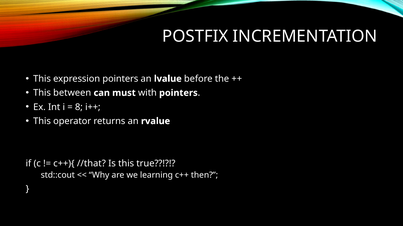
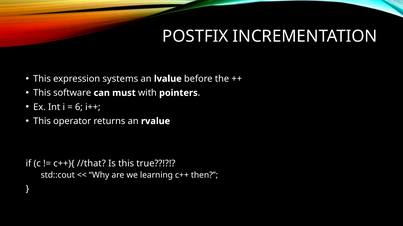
expression pointers: pointers -> systems
between: between -> software
8: 8 -> 6
